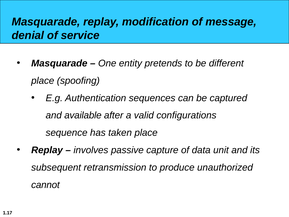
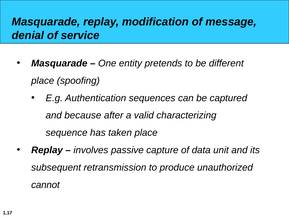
available: available -> because
configurations: configurations -> characterizing
